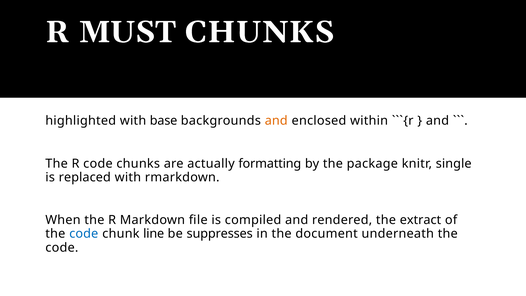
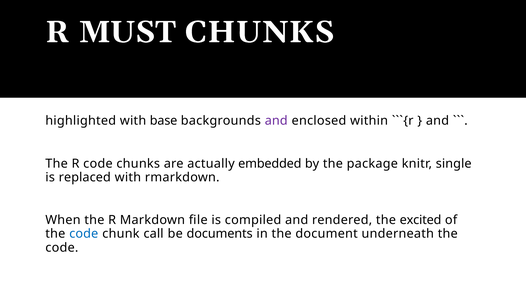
and at (276, 121) colour: orange -> purple
formatting: formatting -> embedded
extract: extract -> excited
line: line -> call
suppresses: suppresses -> documents
